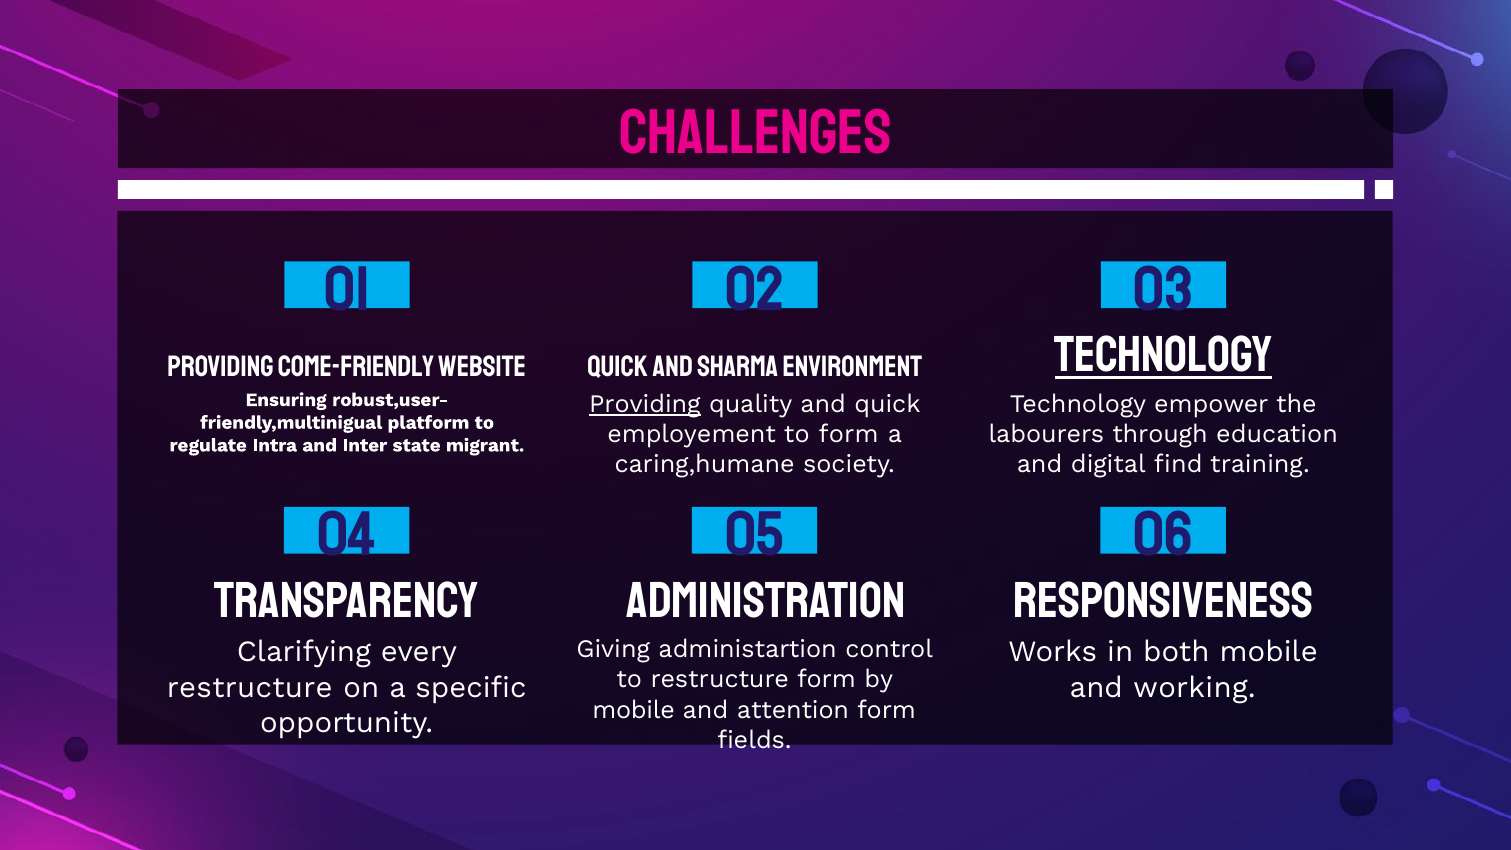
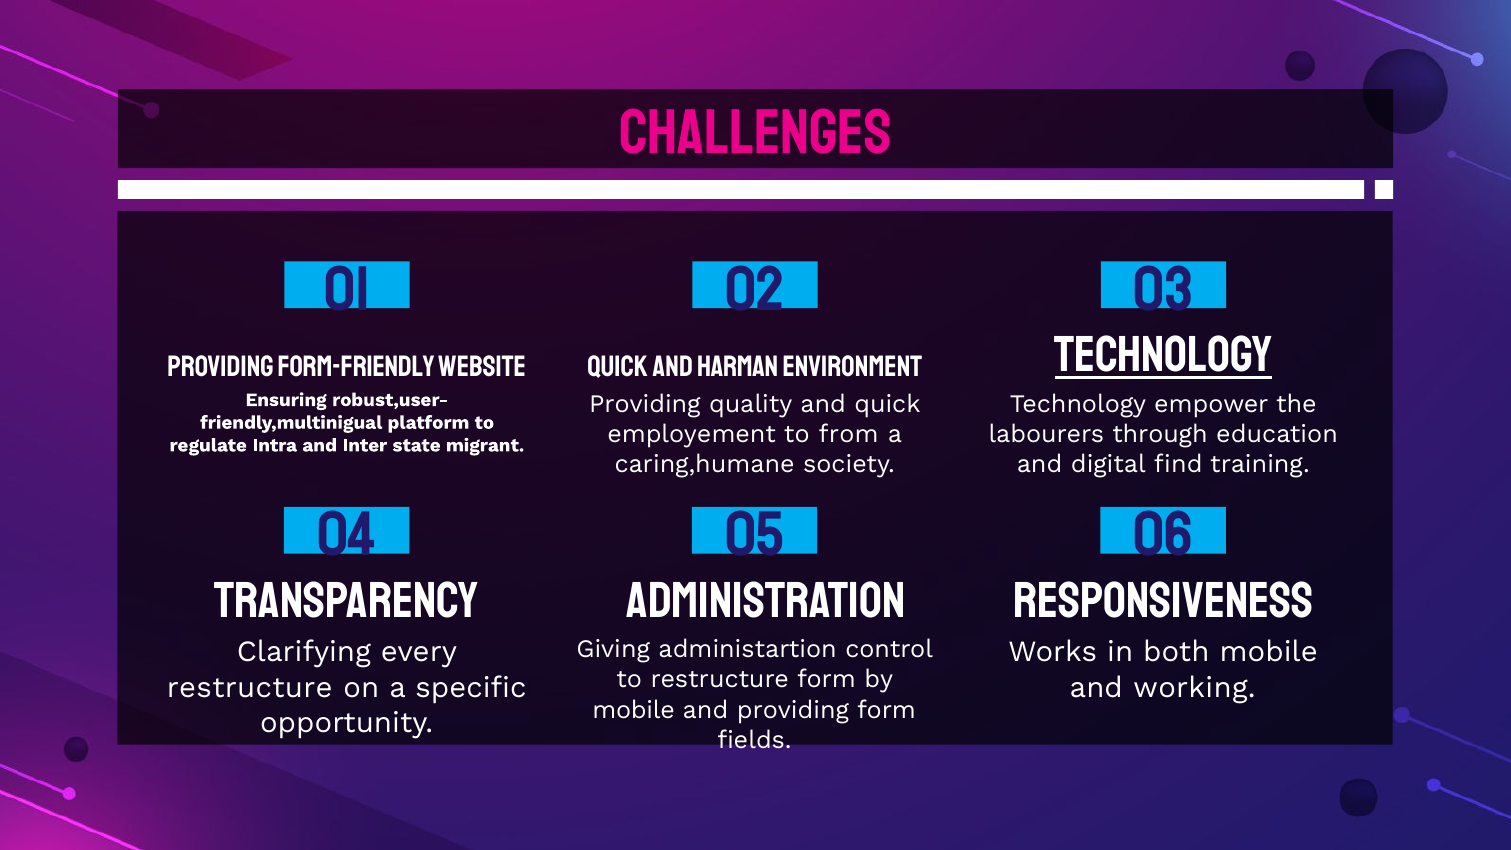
COME-FRIENDLY: COME-FRIENDLY -> FORM-FRIENDLY
Sharma: Sharma -> Harman
Providing at (645, 404) underline: present -> none
to form: form -> from
and attention: attention -> providing
